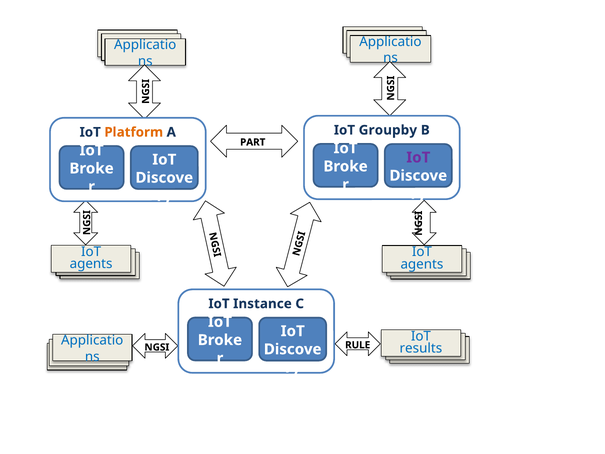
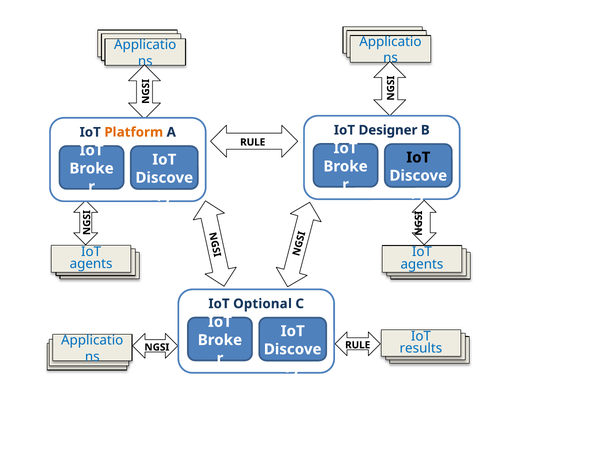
Groupby: Groupby -> Designer
PART at (253, 142): PART -> RULE
IoT at (418, 157) colour: purple -> black
Instance: Instance -> Optional
